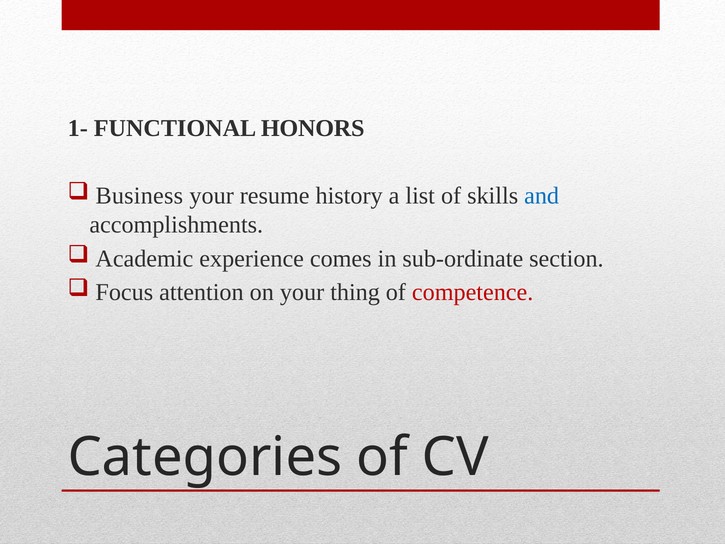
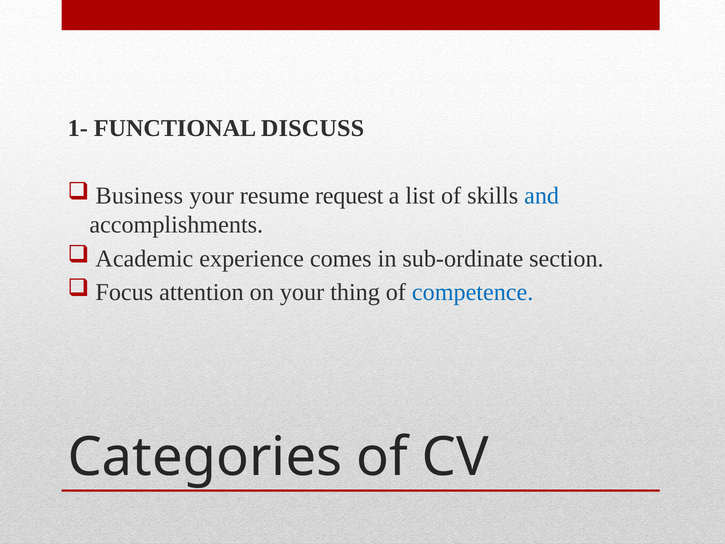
HONORS: HONORS -> DISCUSS
history: history -> request
competence colour: red -> blue
